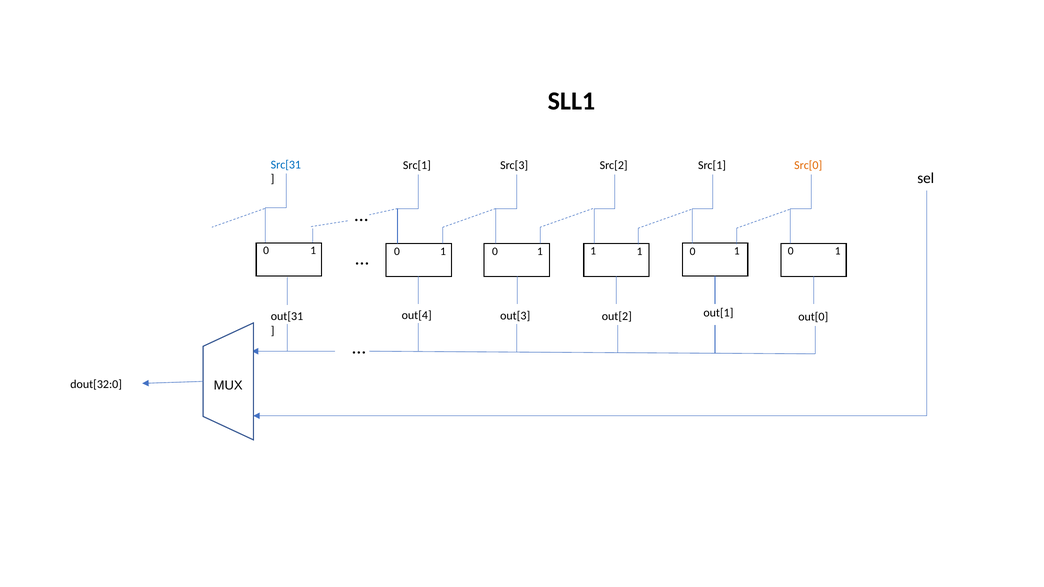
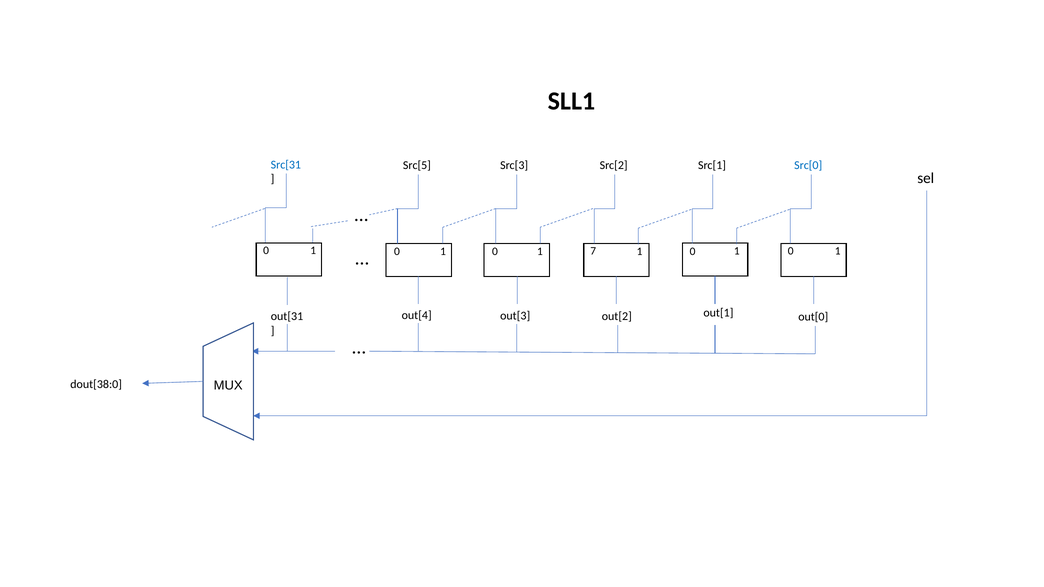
Src[1 at (417, 166): Src[1 -> Src[5
Src[0 colour: orange -> blue
1 at (593, 251): 1 -> 7
dout[32:0: dout[32:0 -> dout[38:0
